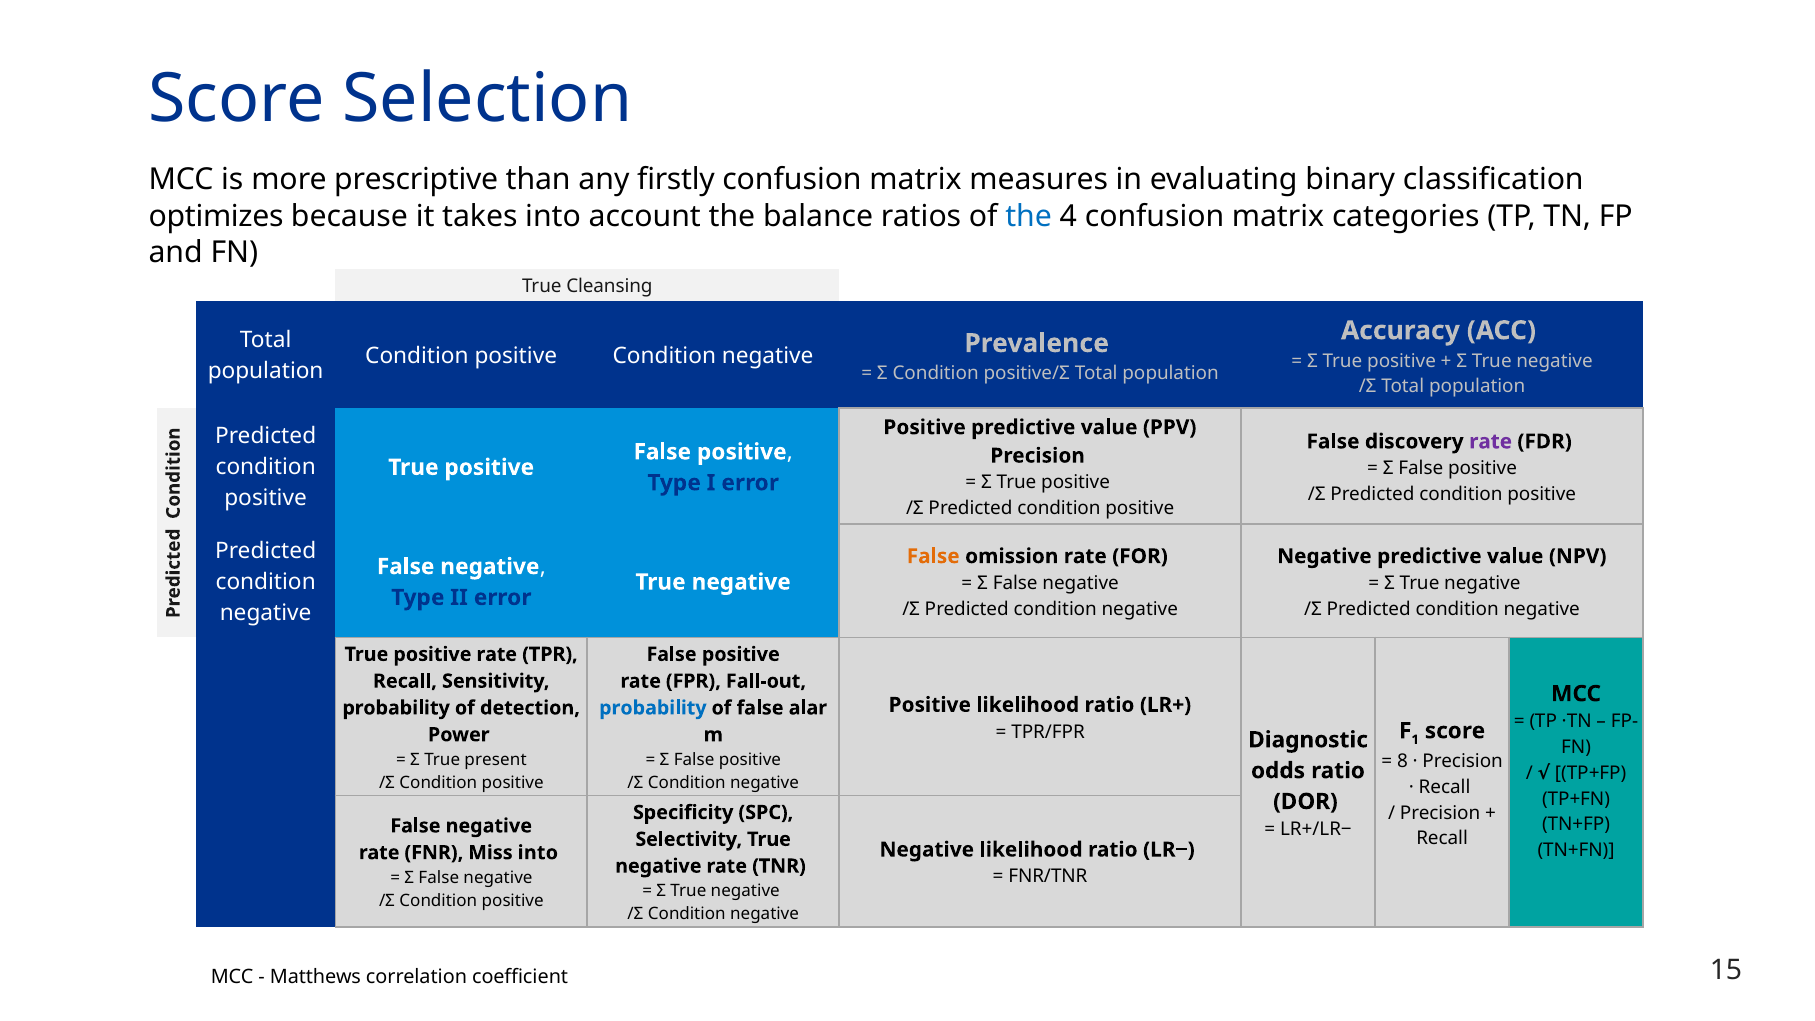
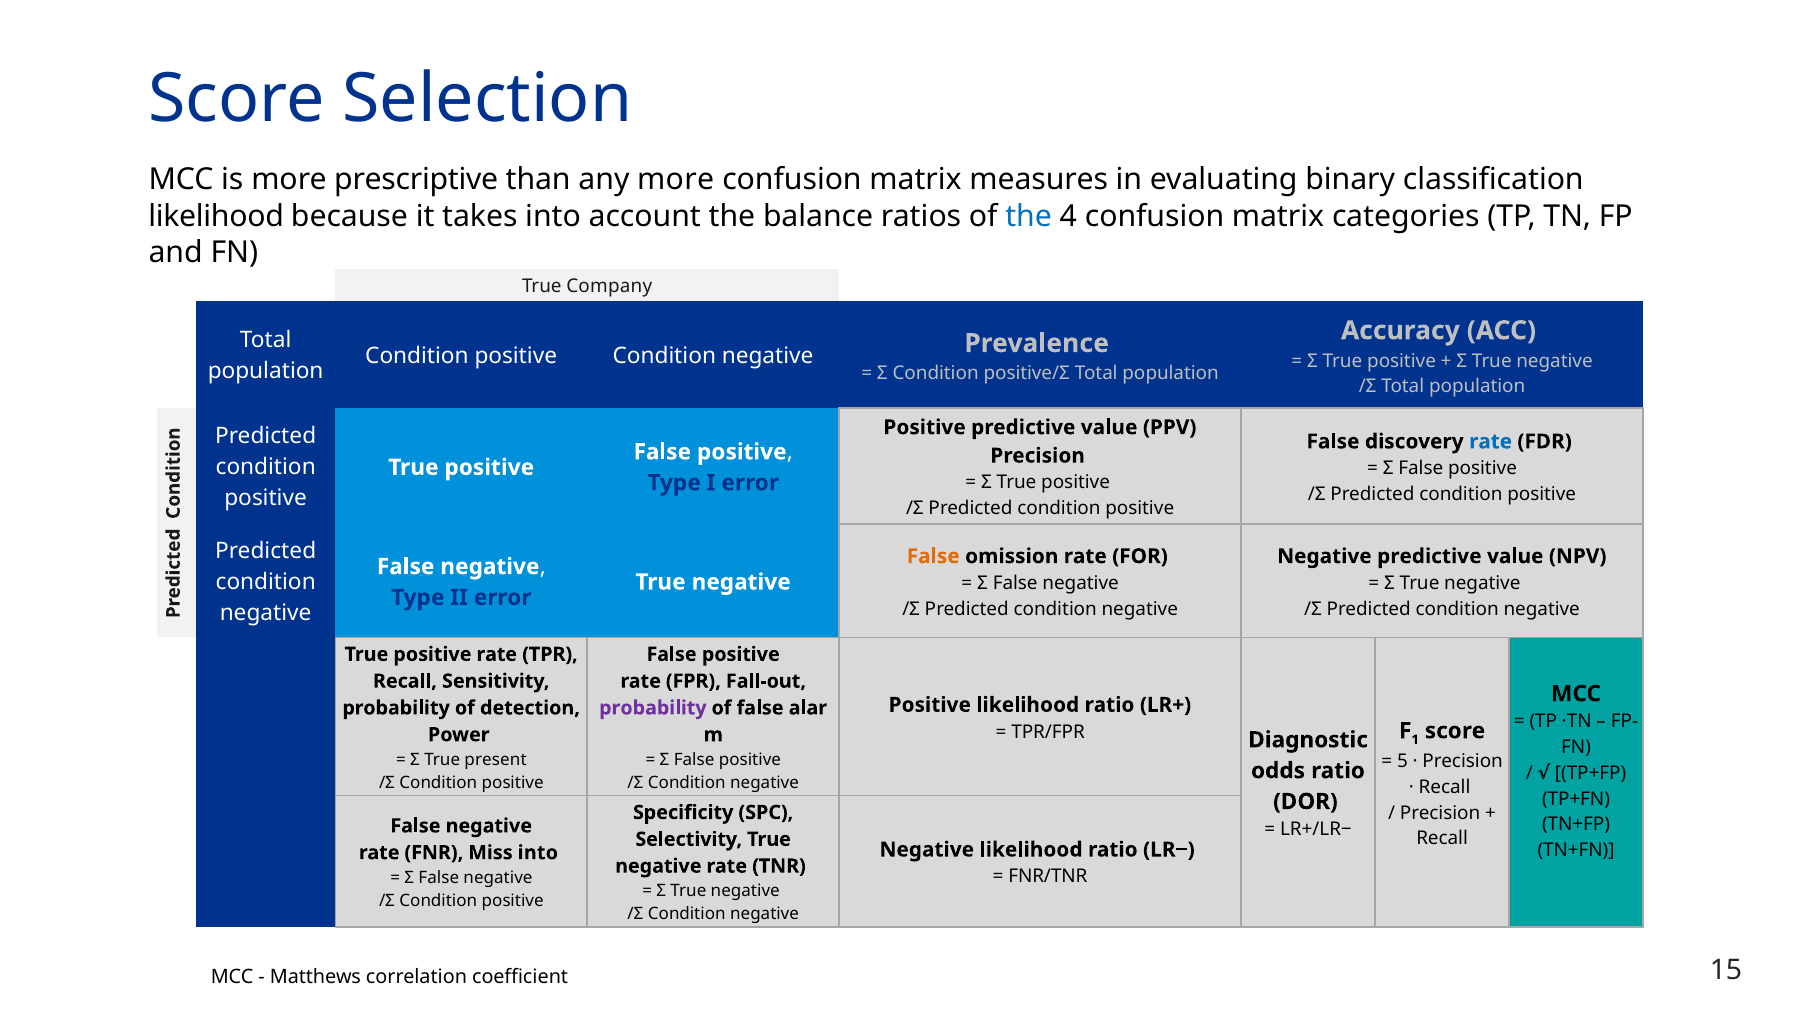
any firstly: firstly -> more
optimizes at (216, 216): optimizes -> likelihood
Cleansing: Cleansing -> Company
rate at (1491, 442) colour: purple -> blue
probability at (653, 708) colour: blue -> purple
8: 8 -> 5
